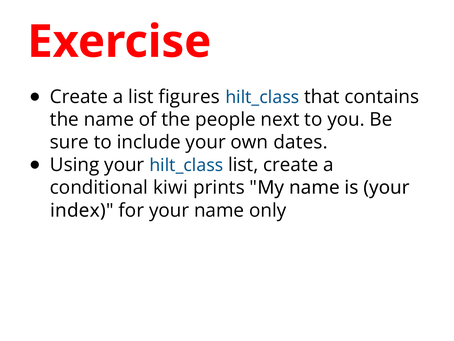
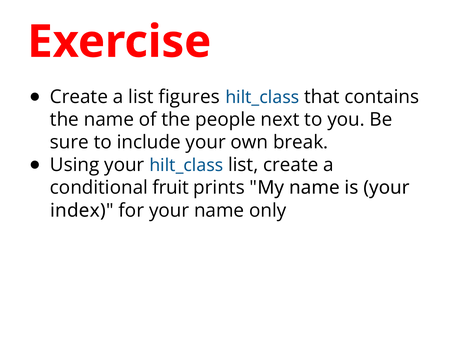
dates: dates -> break
kiwi: kiwi -> fruit
